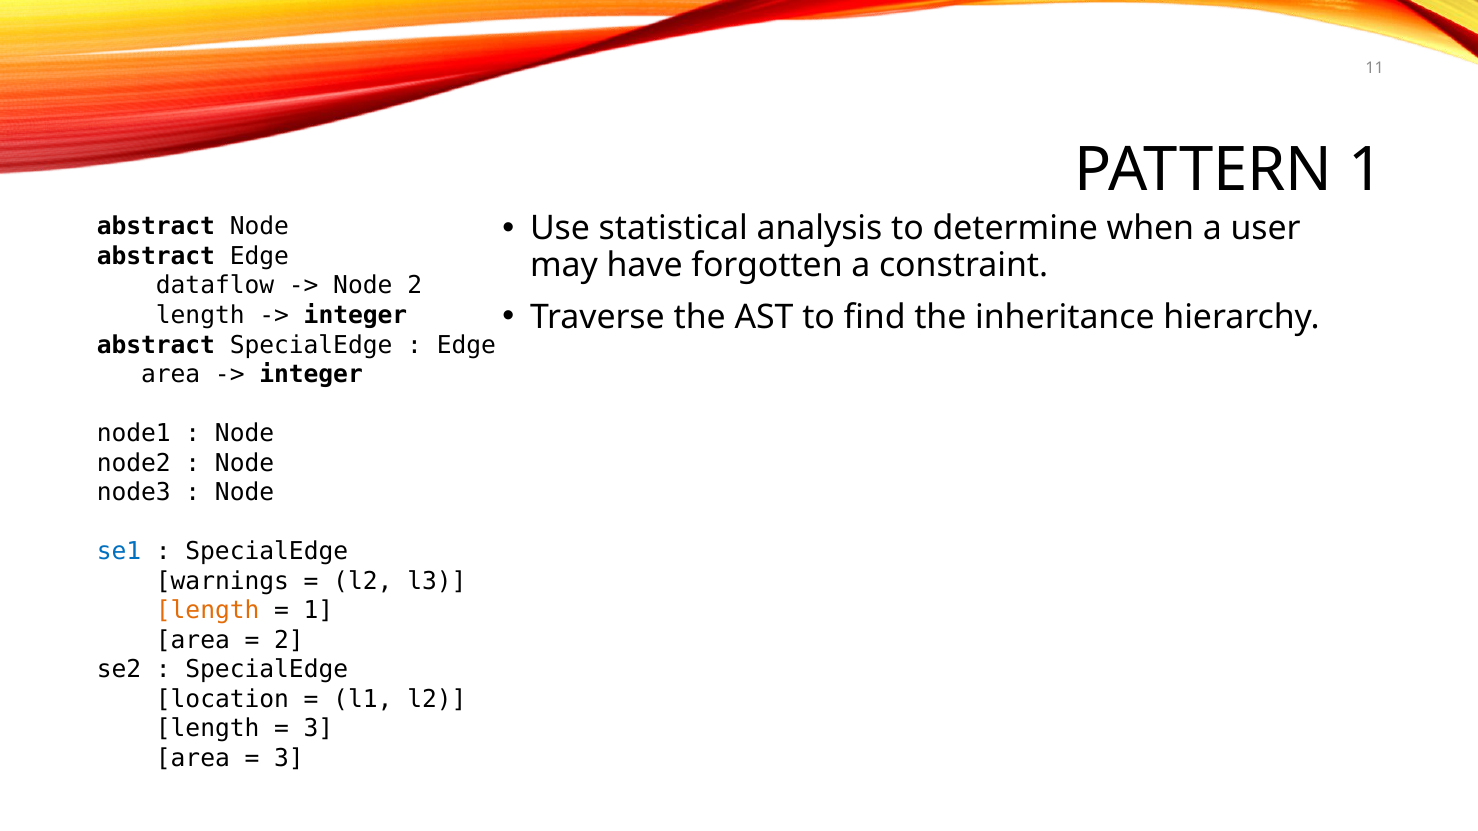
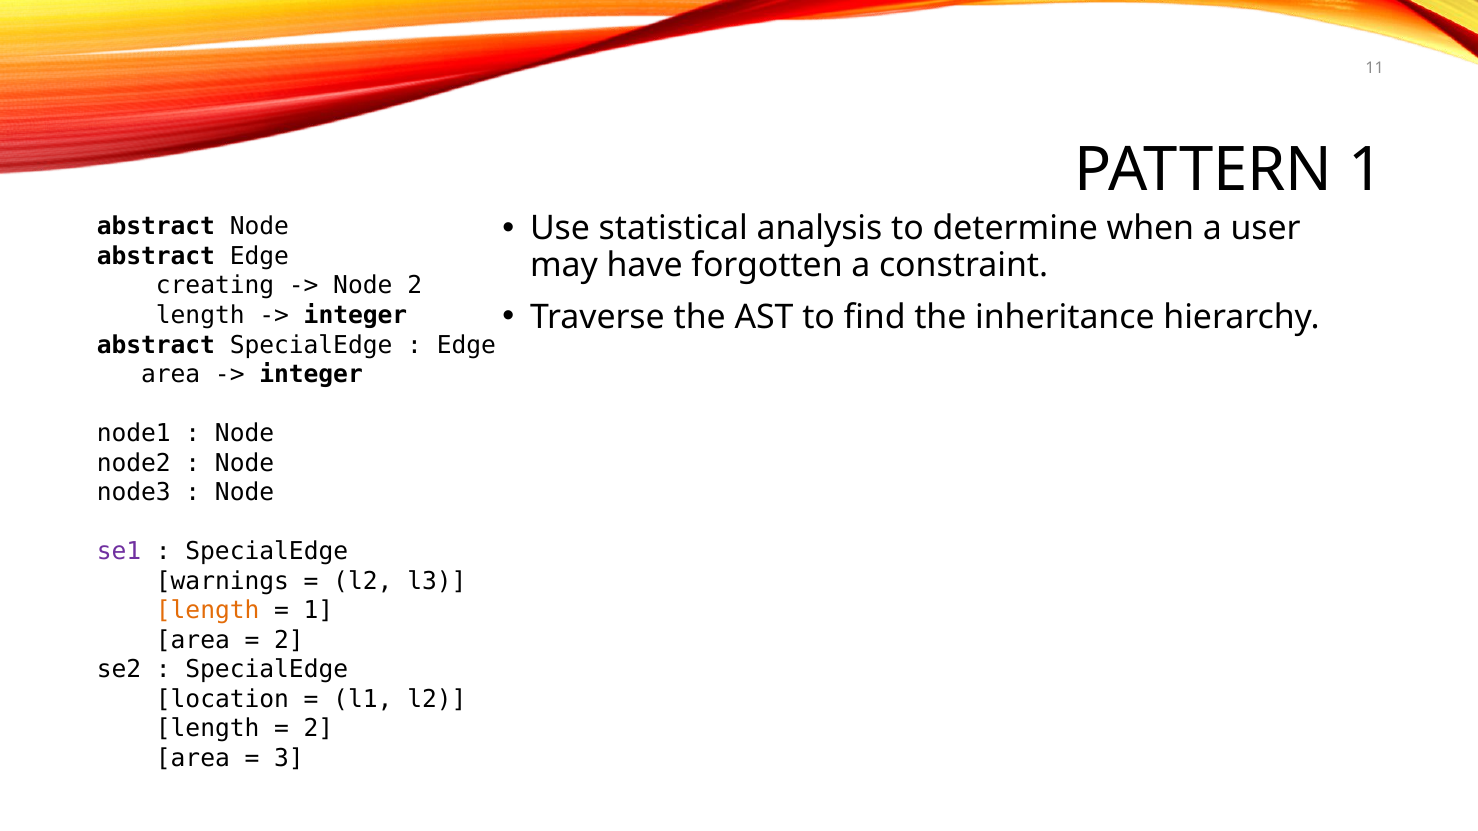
dataflow: dataflow -> creating
se1 colour: blue -> purple
3 at (319, 729): 3 -> 2
